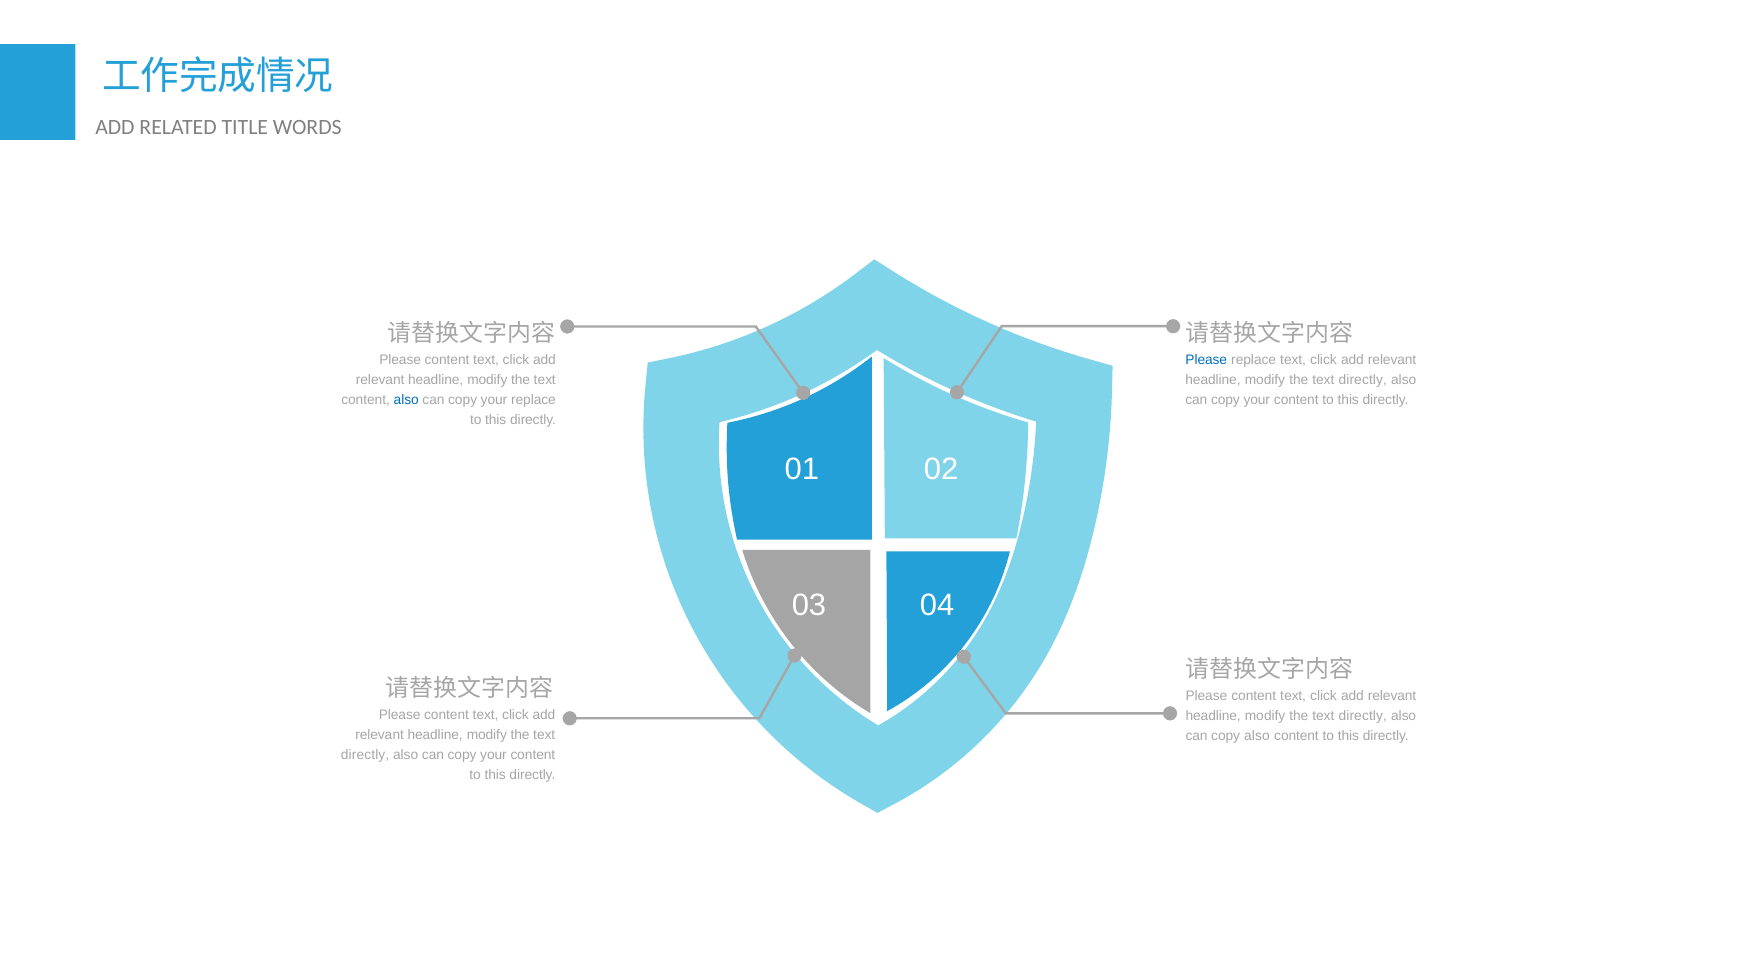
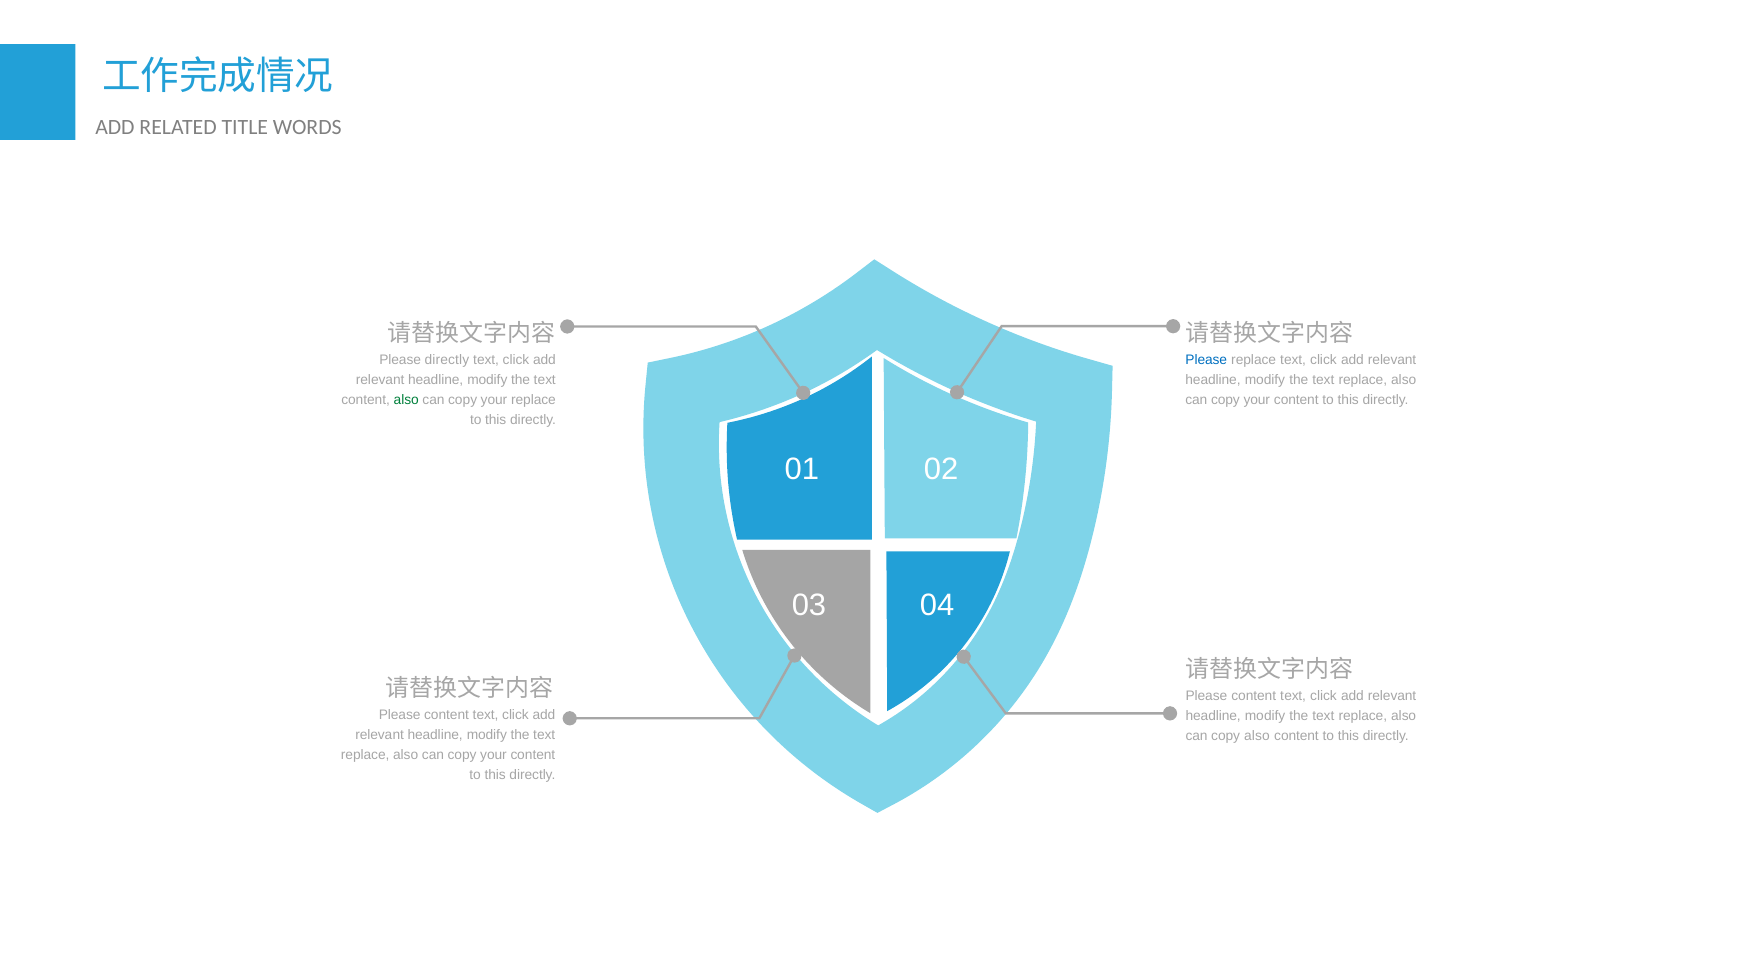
content at (447, 361): content -> directly
directly at (1363, 380): directly -> replace
also at (406, 400) colour: blue -> green
directly at (1363, 717): directly -> replace
directly at (365, 755): directly -> replace
